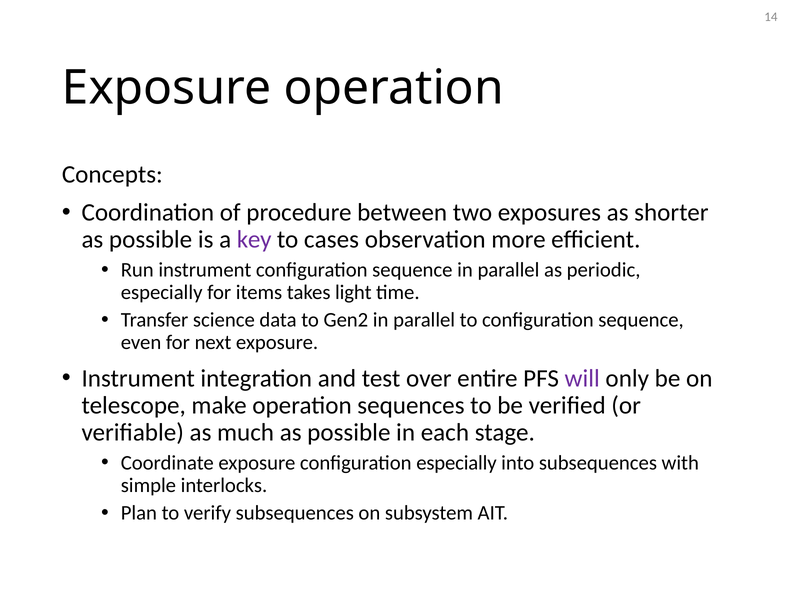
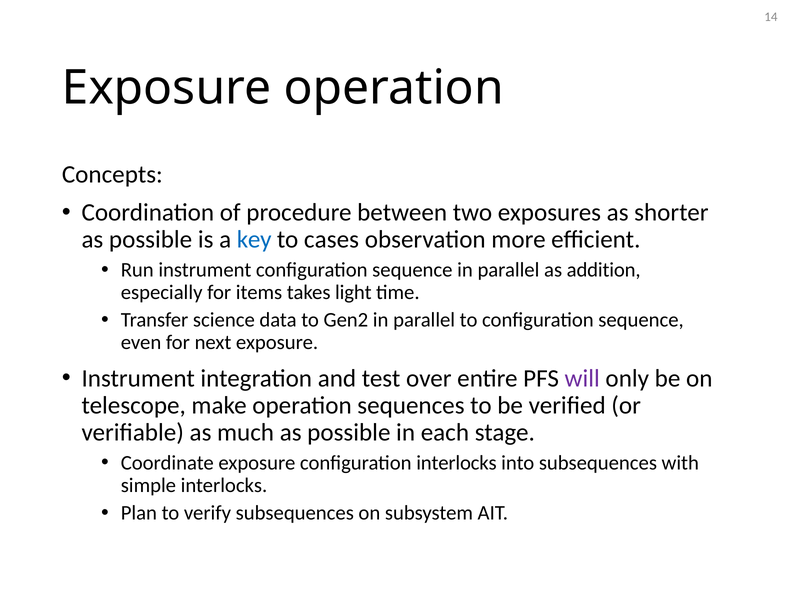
key colour: purple -> blue
periodic: periodic -> addition
configuration especially: especially -> interlocks
